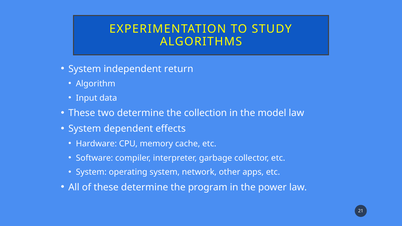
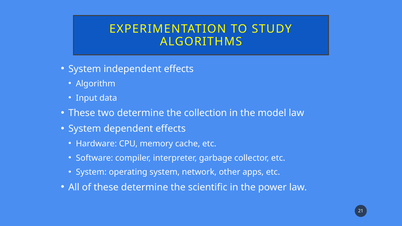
independent return: return -> effects
program: program -> scientific
